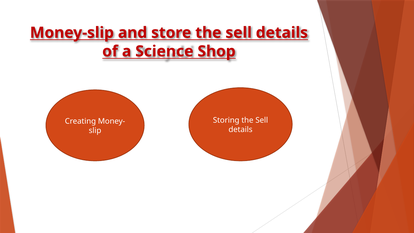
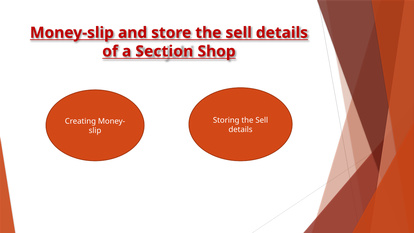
Science: Science -> Section
